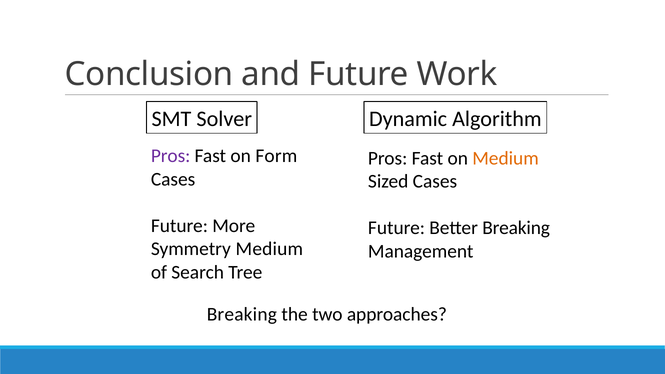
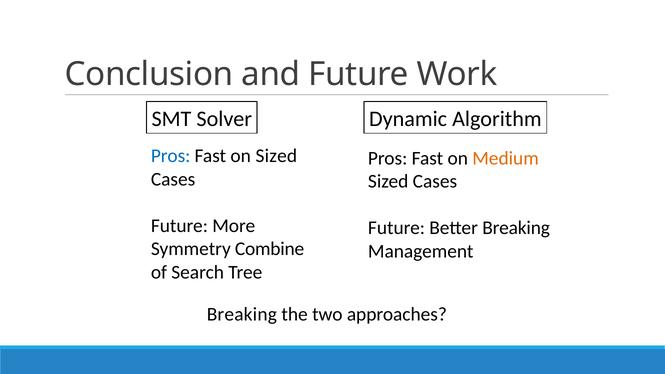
Pros at (171, 156) colour: purple -> blue
on Form: Form -> Sized
Symmetry Medium: Medium -> Combine
